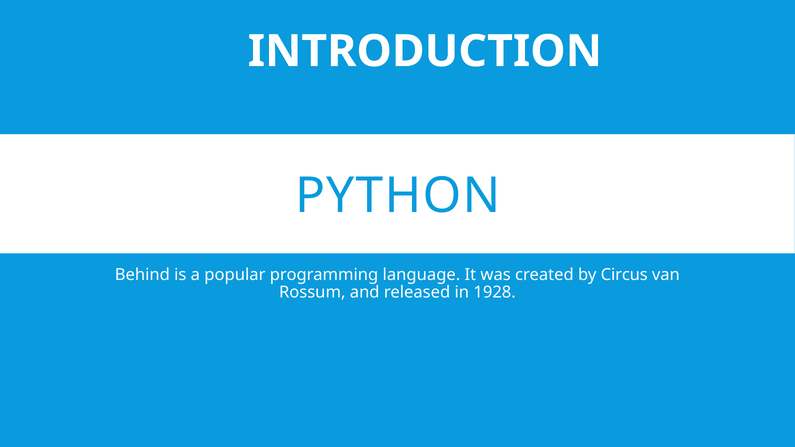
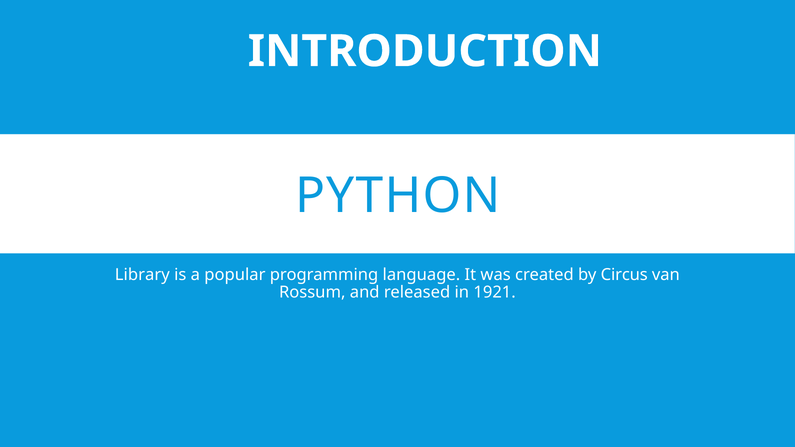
Behind: Behind -> Library
1928: 1928 -> 1921
